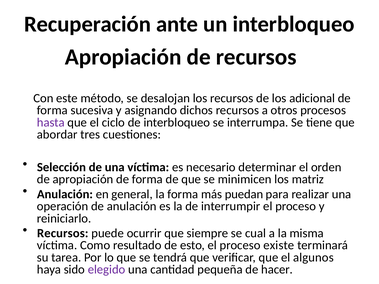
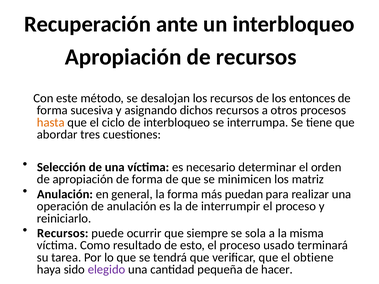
adicional: adicional -> entonces
hasta colour: purple -> orange
cual: cual -> sola
existe: existe -> usado
algunos: algunos -> obtiene
